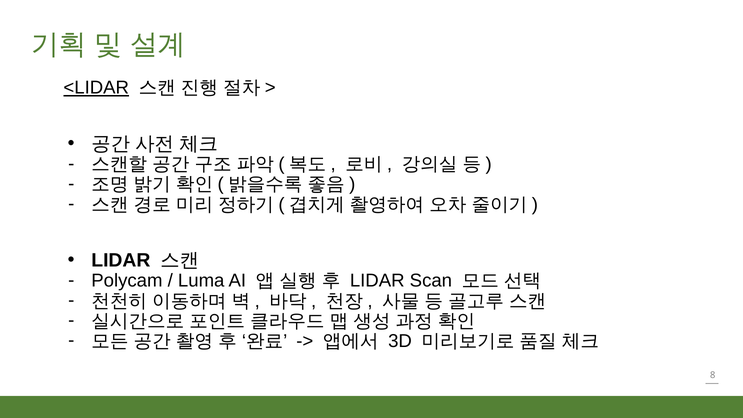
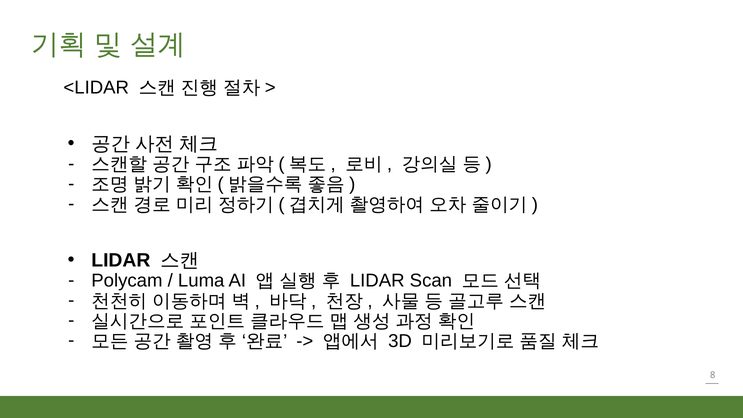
<LIDAR underline: present -> none
